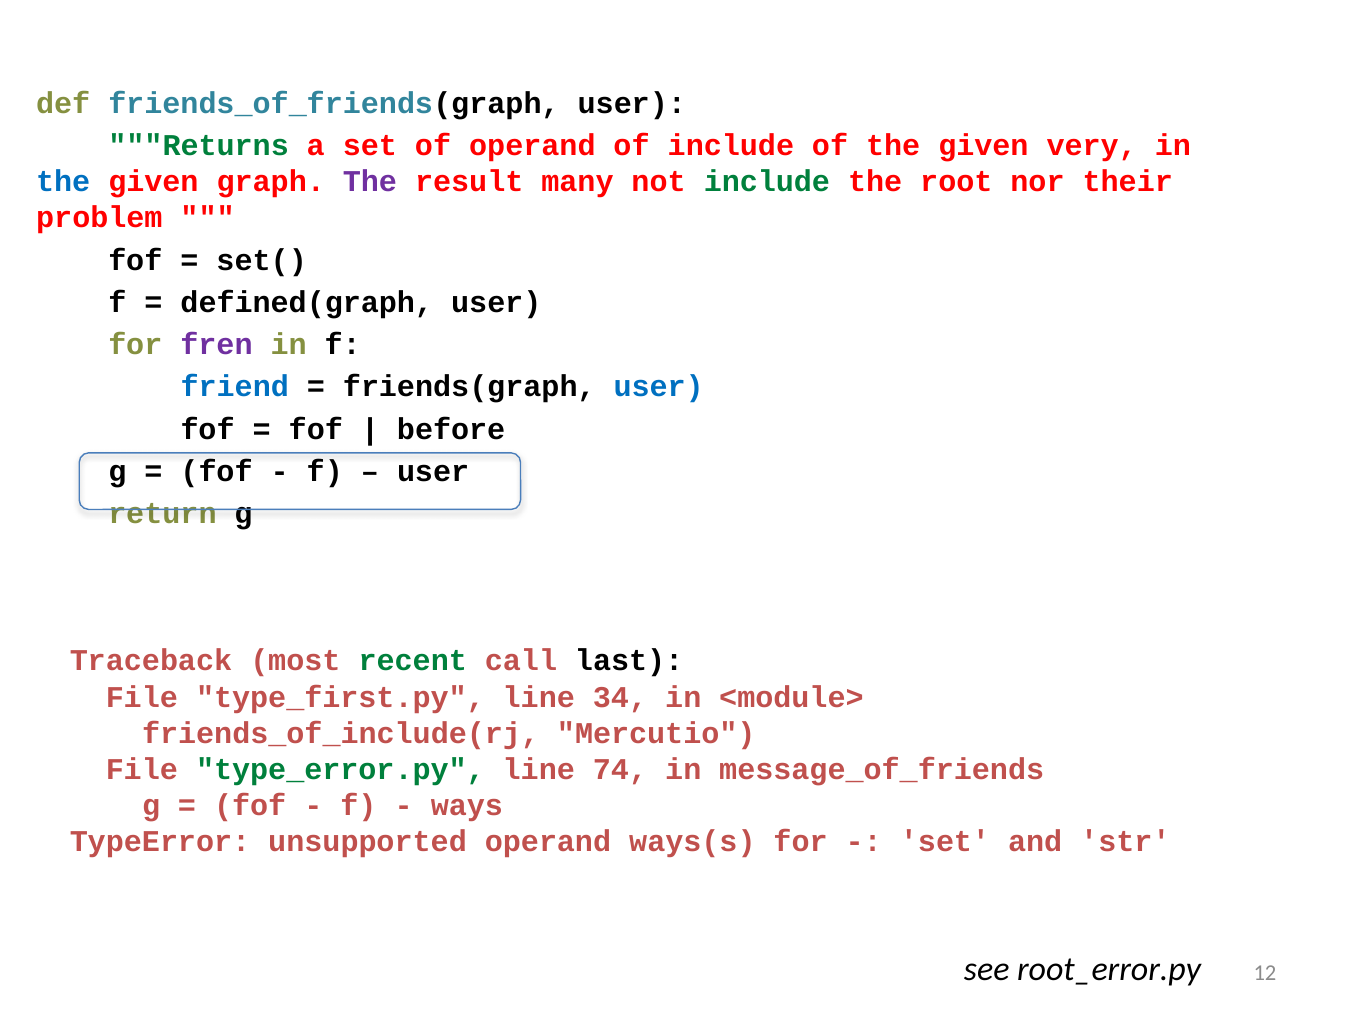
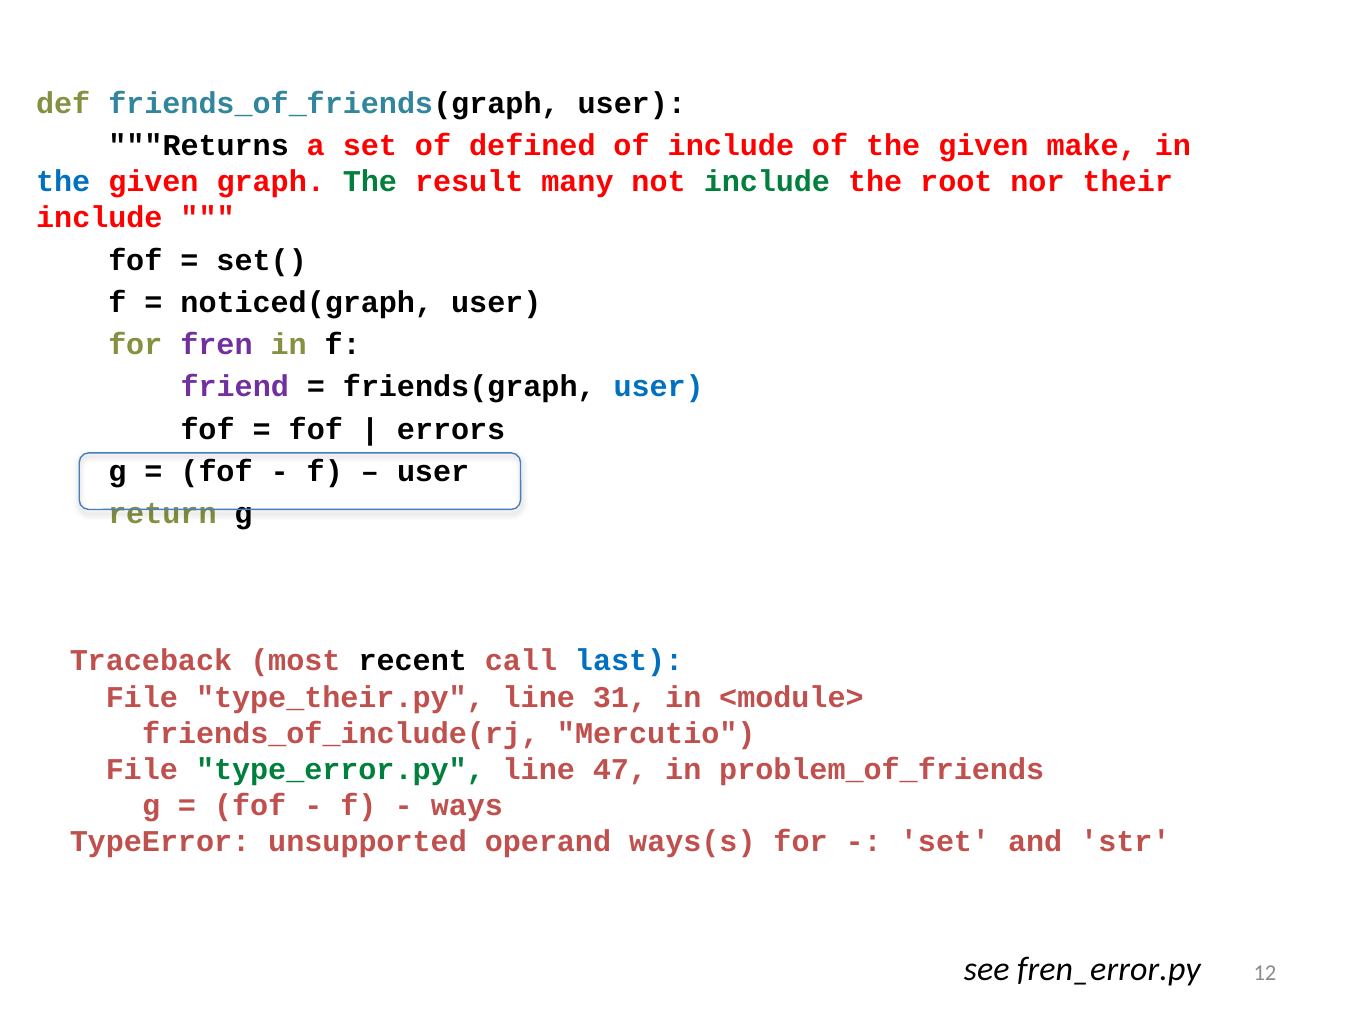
Returns colour: green -> black
of operand: operand -> defined
very: very -> make
The at (370, 182) colour: purple -> green
problem at (99, 218): problem -> include
defined(graph: defined(graph -> noticed(graph
friend colour: blue -> purple
before: before -> errors
recent colour: green -> black
last colour: black -> blue
type_first.py: type_first.py -> type_their.py
34: 34 -> 31
74: 74 -> 47
message_of_friends: message_of_friends -> problem_of_friends
root_error.py: root_error.py -> fren_error.py
